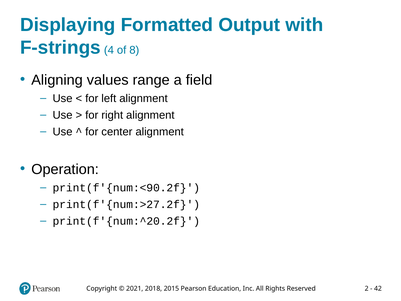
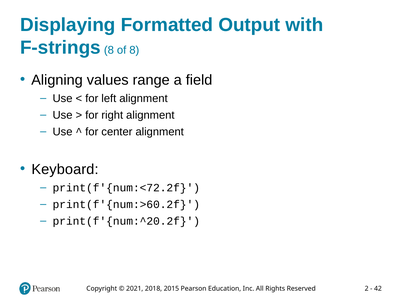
F-strings 4: 4 -> 8
Operation: Operation -> Keyboard
print(f'{num:<90.2f: print(f'{num:<90.2f -> print(f'{num:<72.2f
print(f'{num:>27.2f: print(f'{num:>27.2f -> print(f'{num:>60.2f
